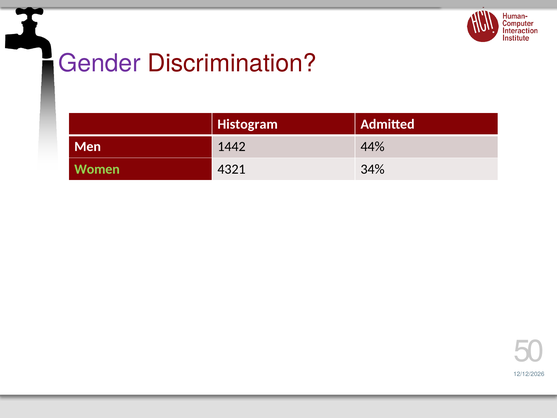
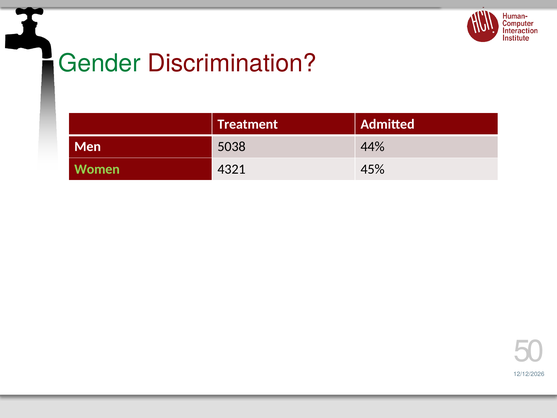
Gender colour: purple -> green
Histogram: Histogram -> Treatment
1442: 1442 -> 5038
34%: 34% -> 45%
